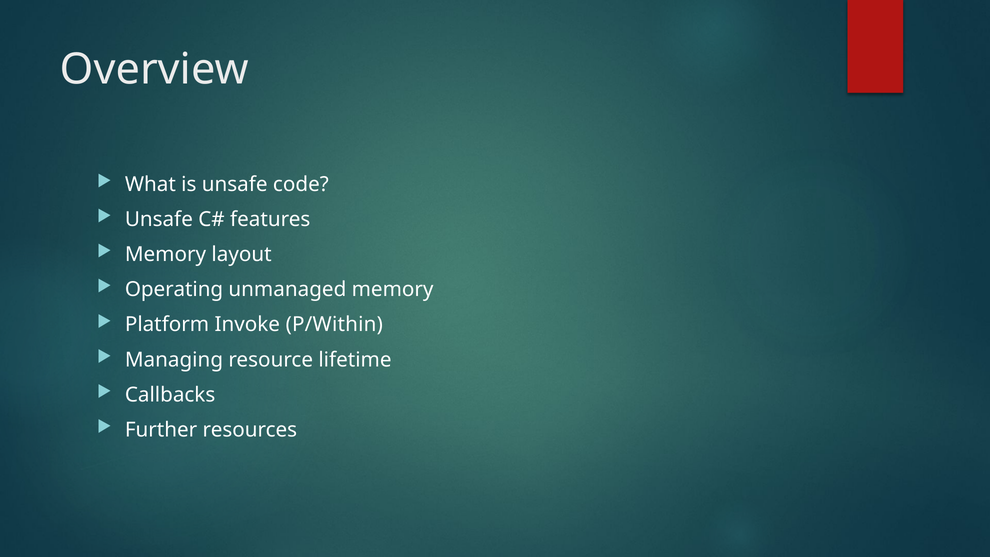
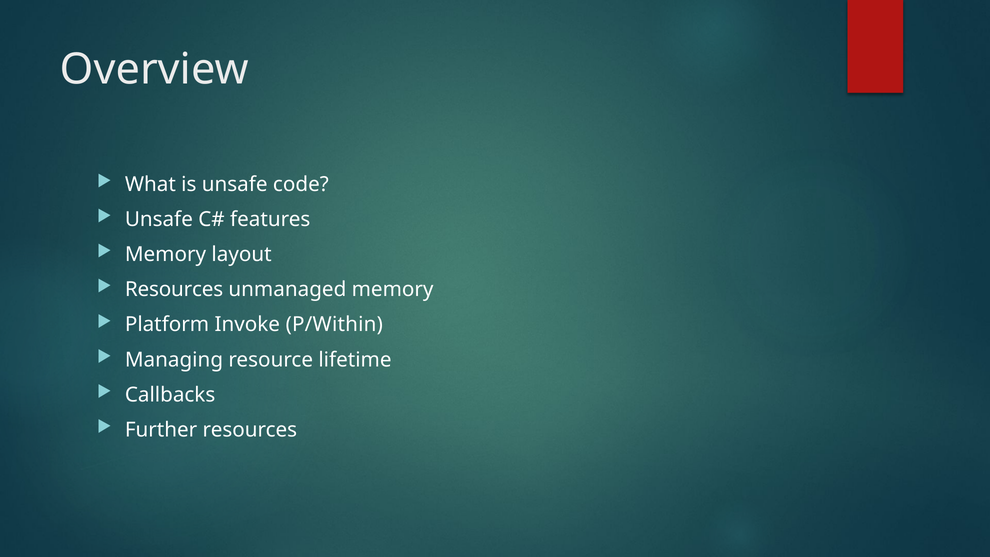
Operating at (174, 289): Operating -> Resources
